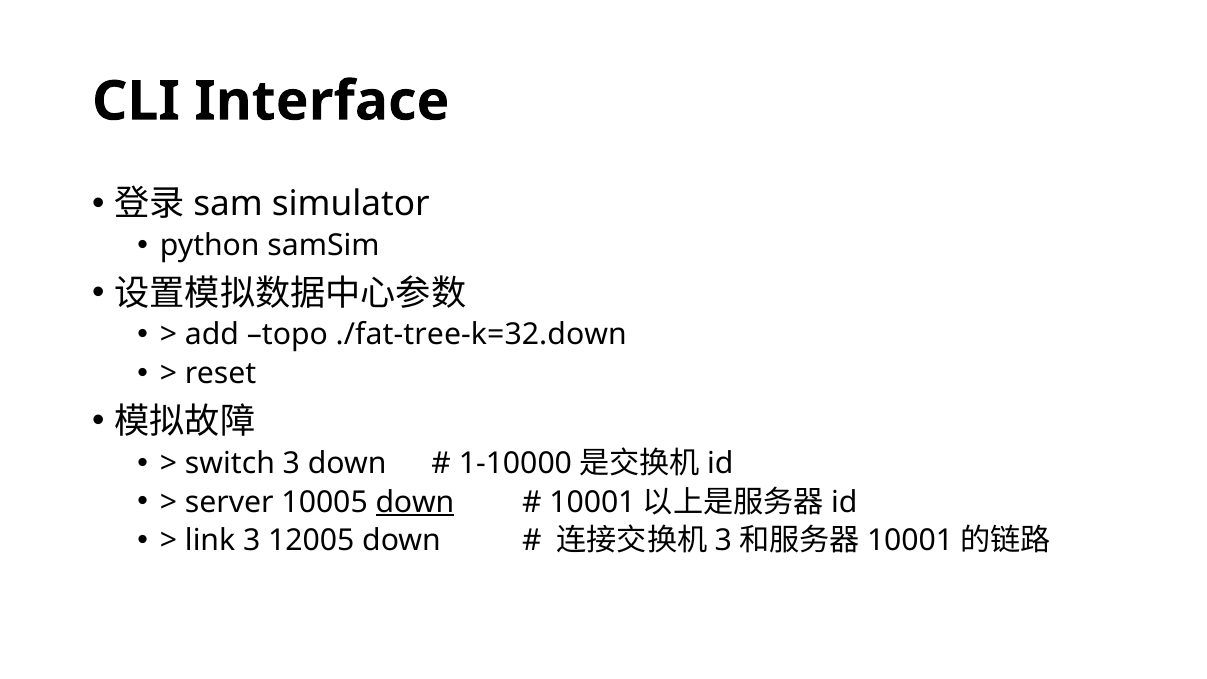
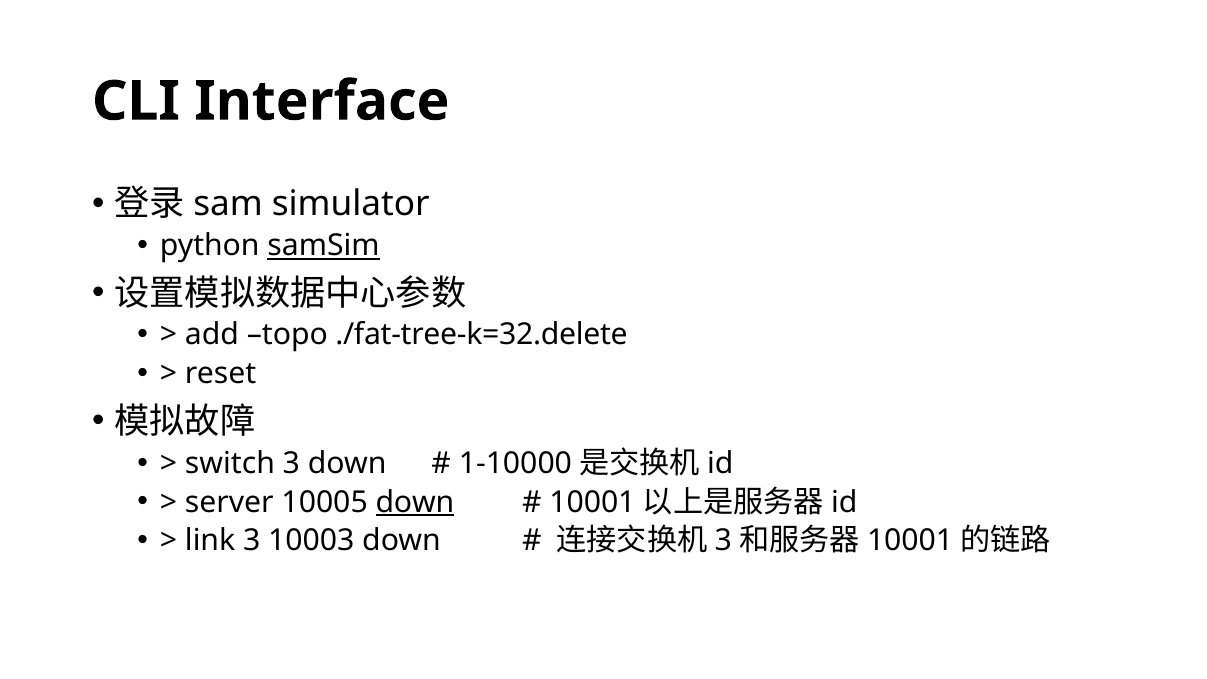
samSim underline: none -> present
./fat-tree-k=32.down: ./fat-tree-k=32.down -> ./fat-tree-k=32.delete
12005: 12005 -> 10003
